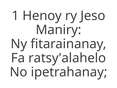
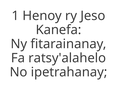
Maniry: Maniry -> Kanefa
